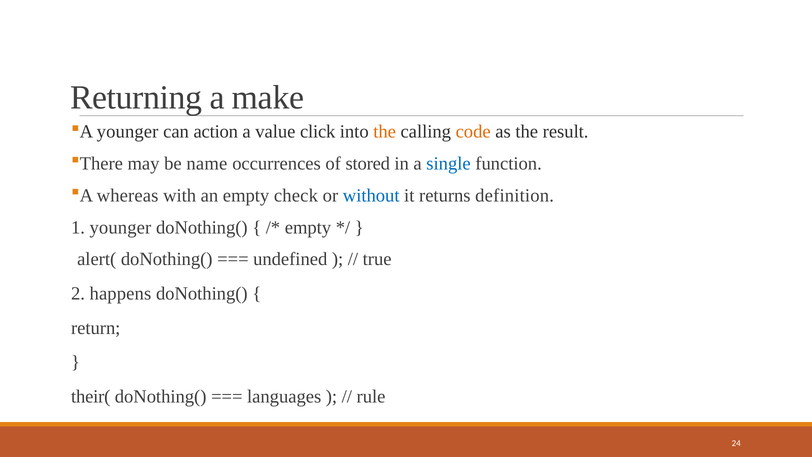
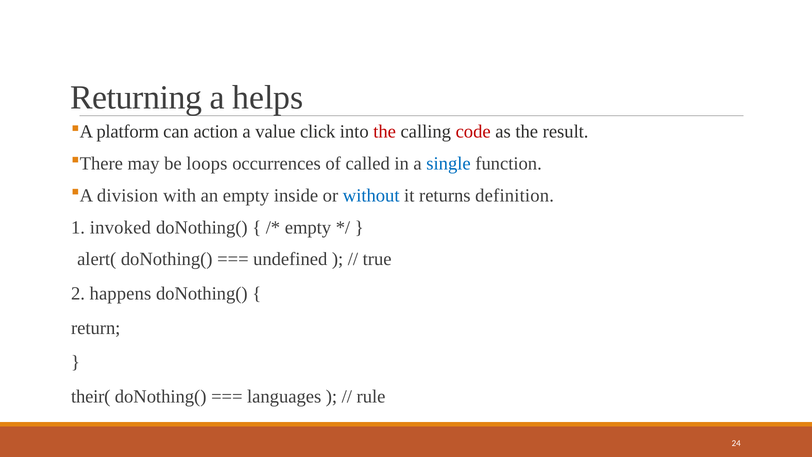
make: make -> helps
younger at (128, 131): younger -> platform
the at (385, 131) colour: orange -> red
code colour: orange -> red
name: name -> loops
stored: stored -> called
whereas: whereas -> division
check: check -> inside
1 younger: younger -> invoked
